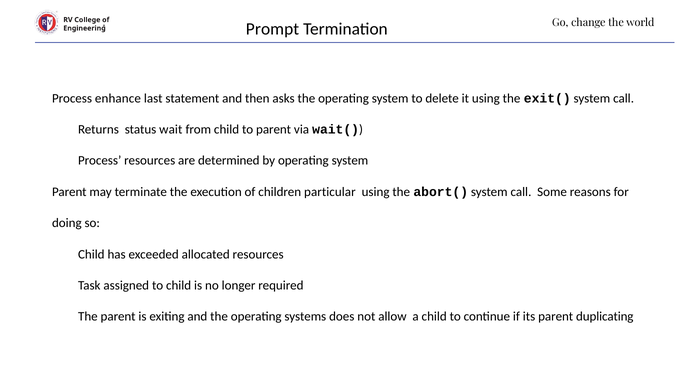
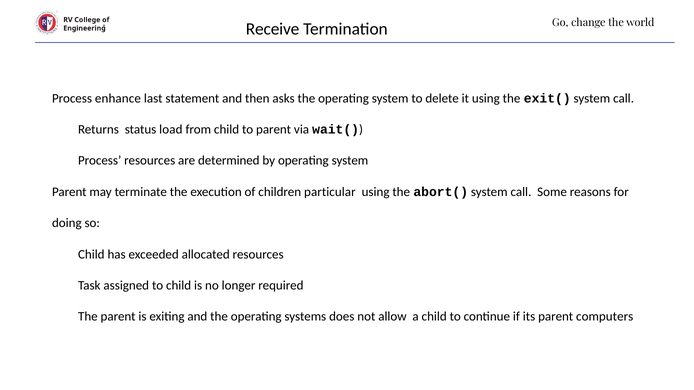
Prompt: Prompt -> Receive
wait: wait -> load
duplicating: duplicating -> computers
